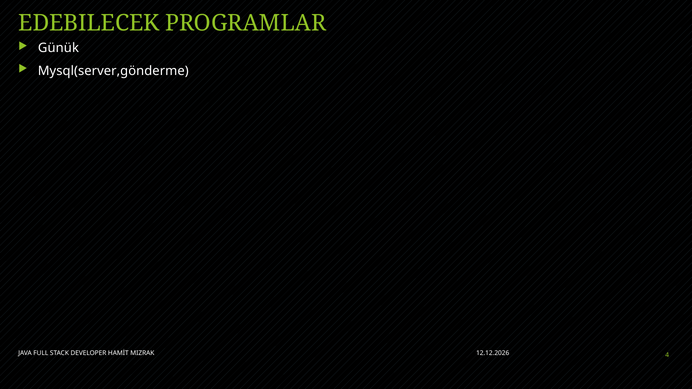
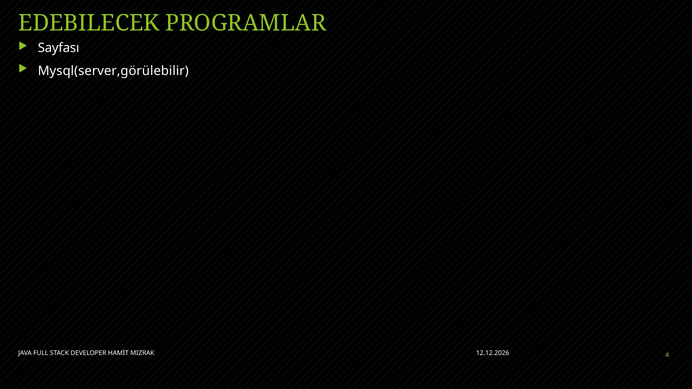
Günük: Günük -> Sayfası
Mysql(server,gönderme: Mysql(server,gönderme -> Mysql(server,görülebilir
